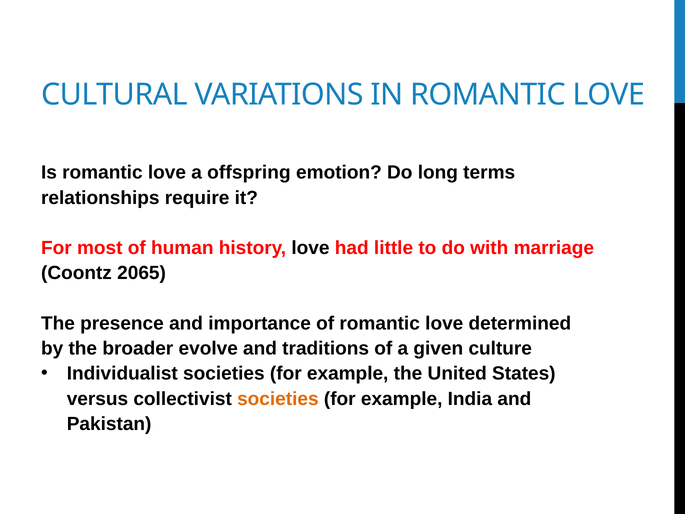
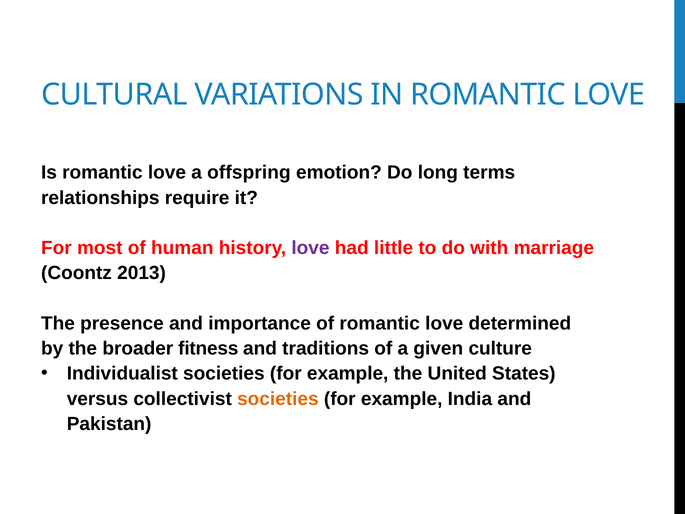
love at (310, 248) colour: black -> purple
2065: 2065 -> 2013
evolve: evolve -> fitness
